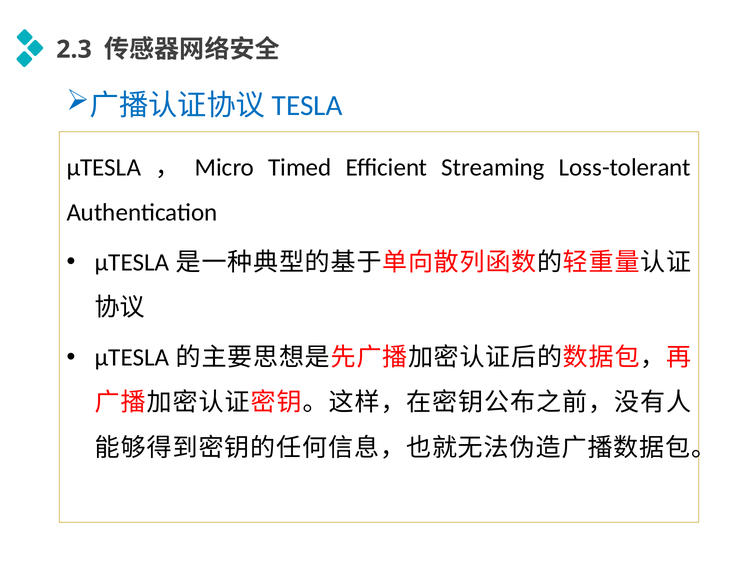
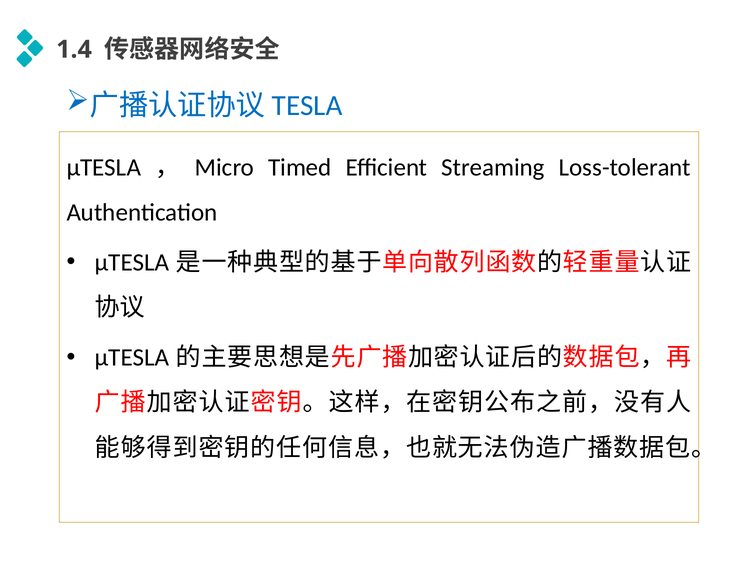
2.3: 2.3 -> 1.4
